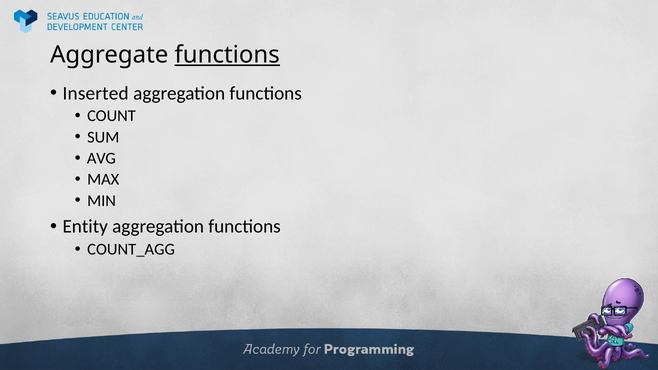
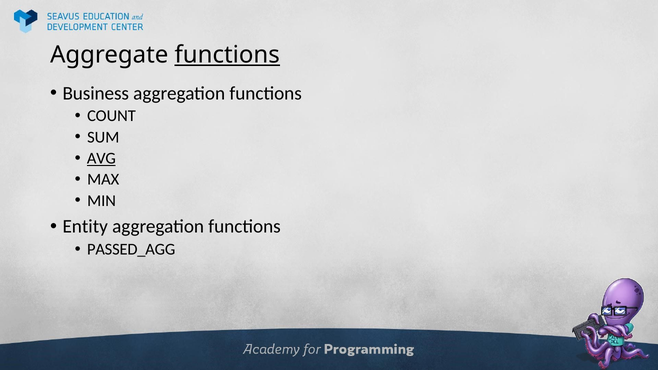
Inserted: Inserted -> Business
AVG underline: none -> present
COUNT_AGG: COUNT_AGG -> PASSED_AGG
